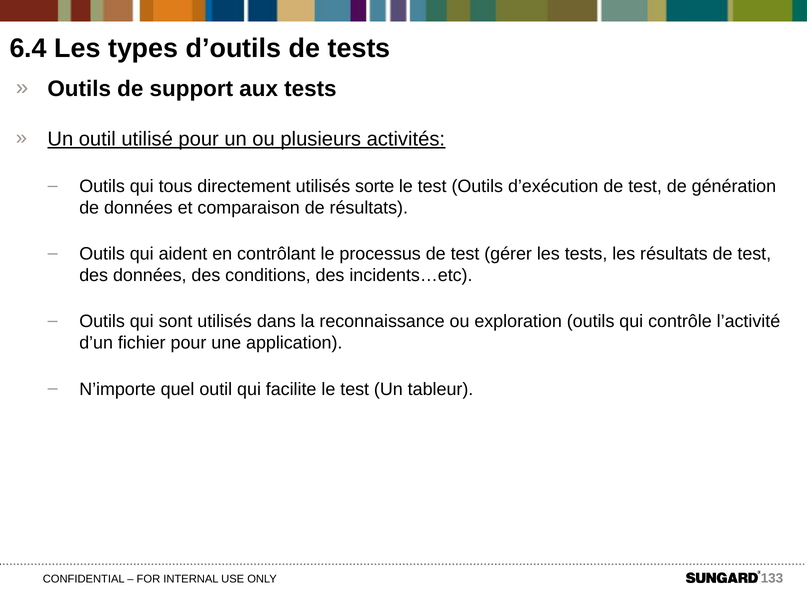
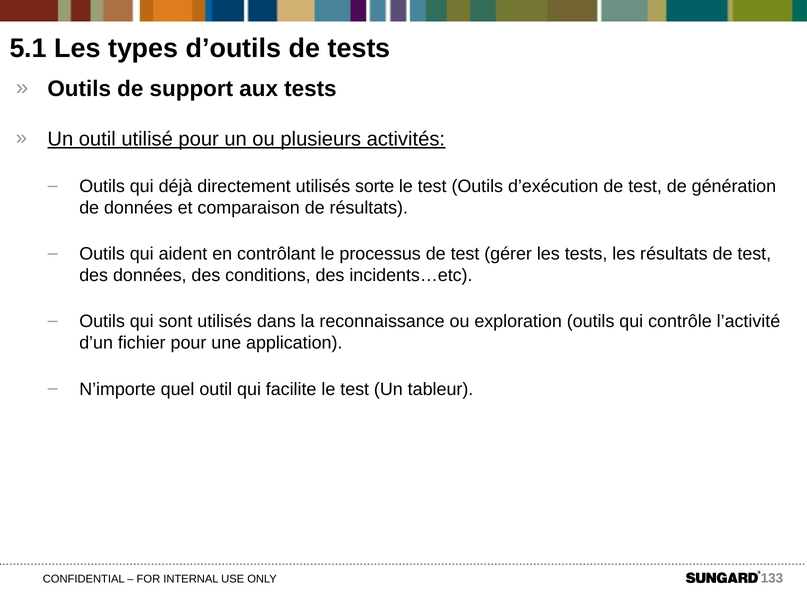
6.4: 6.4 -> 5.1
tous: tous -> déjà
